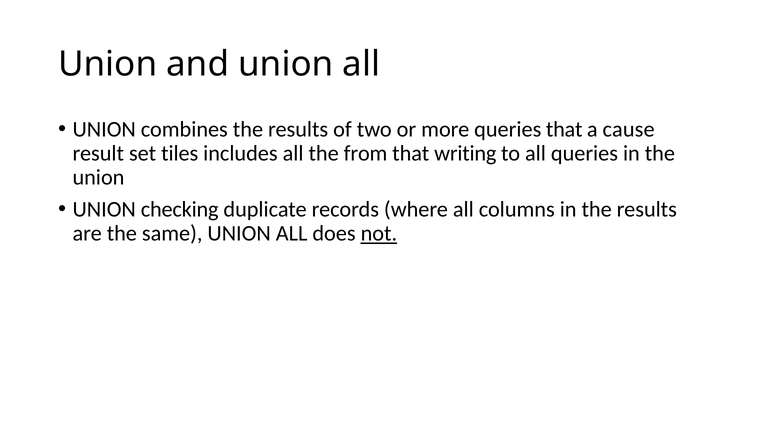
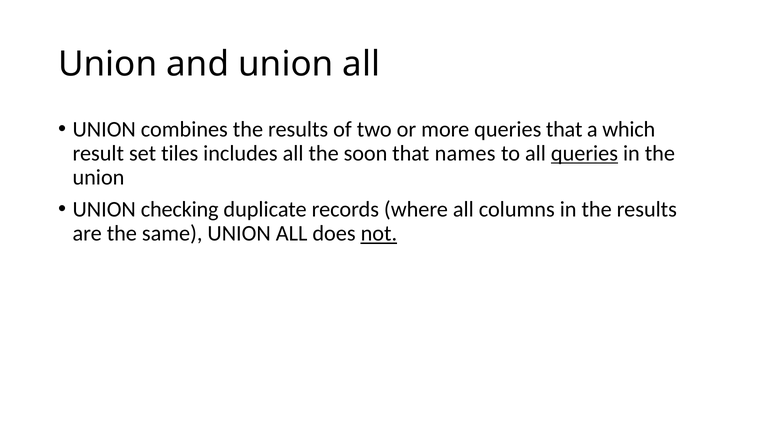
cause: cause -> which
from: from -> soon
writing: writing -> names
queries at (584, 153) underline: none -> present
